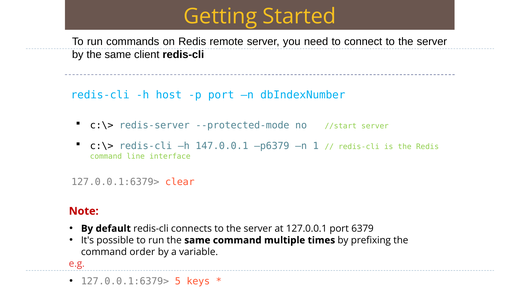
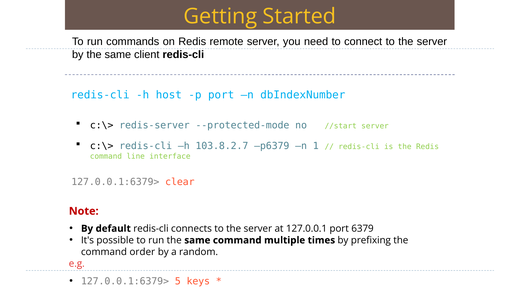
147.0.0.1: 147.0.0.1 -> 103.8.2.7
variable: variable -> random
